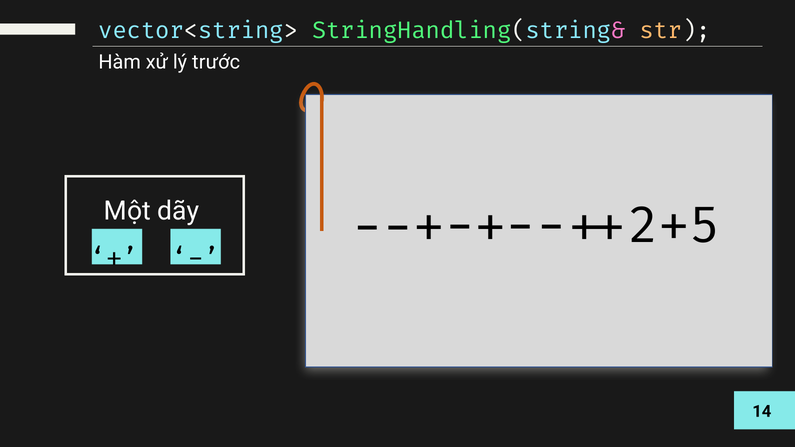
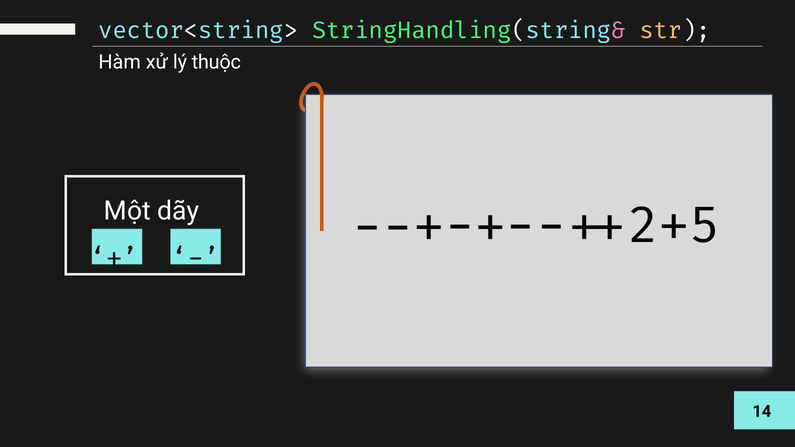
trước: trước -> thuộc
